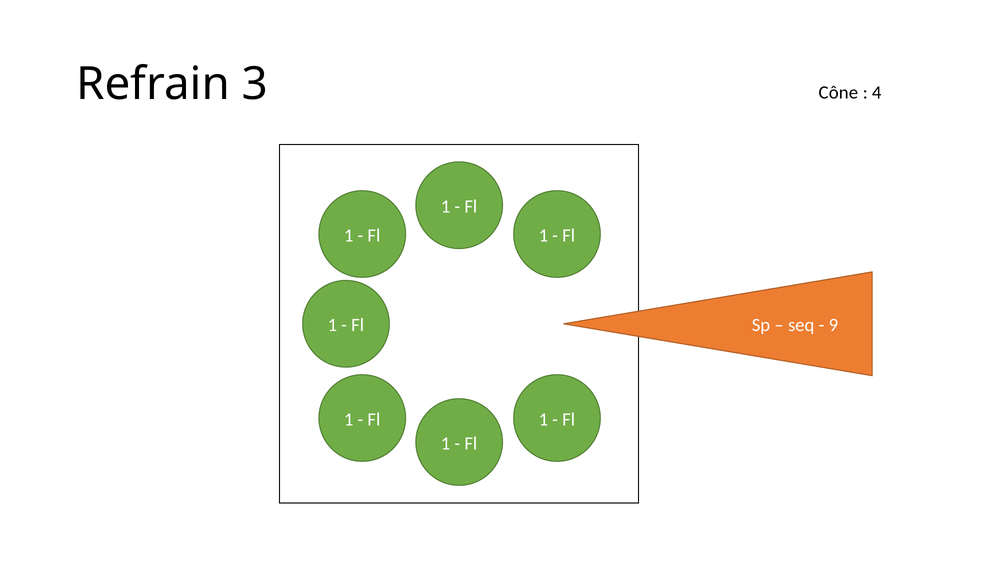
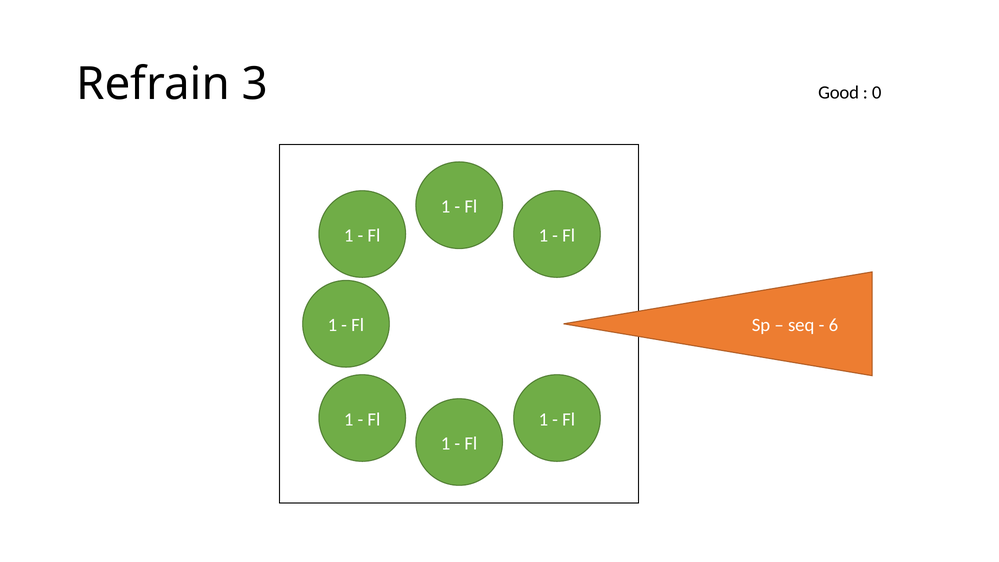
Cône: Cône -> Good
4: 4 -> 0
9: 9 -> 6
